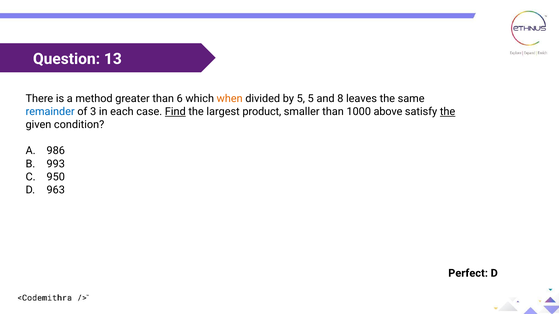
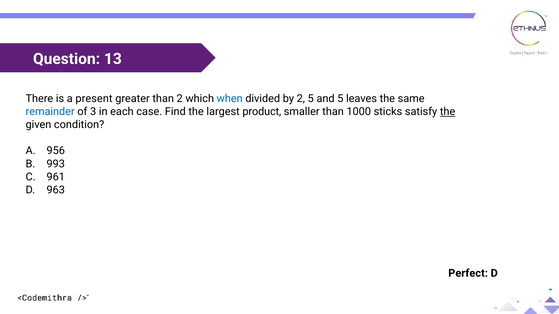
method: method -> present
than 6: 6 -> 2
when colour: orange -> blue
by 5: 5 -> 2
and 8: 8 -> 5
Find underline: present -> none
above: above -> sticks
986: 986 -> 956
950: 950 -> 961
